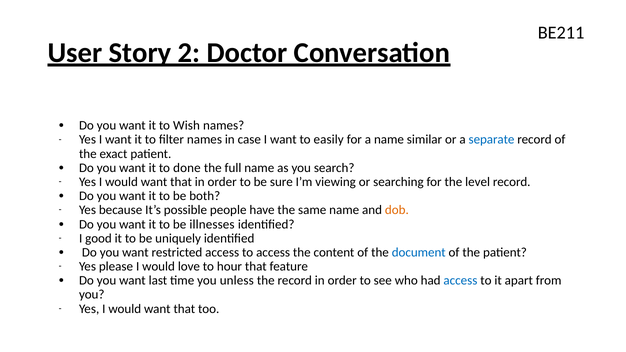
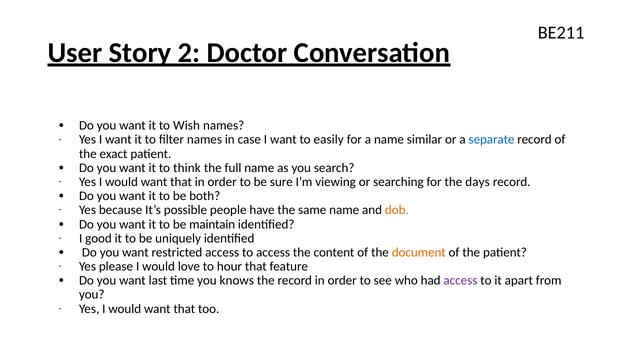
done: done -> think
level: level -> days
illnesses: illnesses -> maintain
document colour: blue -> orange
unless: unless -> knows
access at (460, 281) colour: blue -> purple
